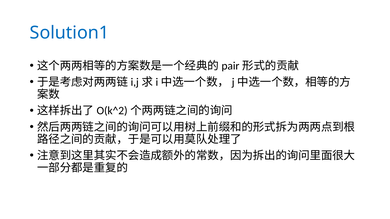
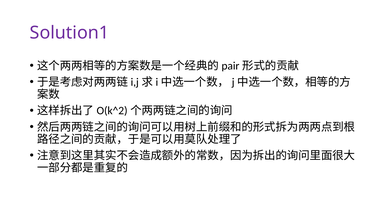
Solution1 colour: blue -> purple
